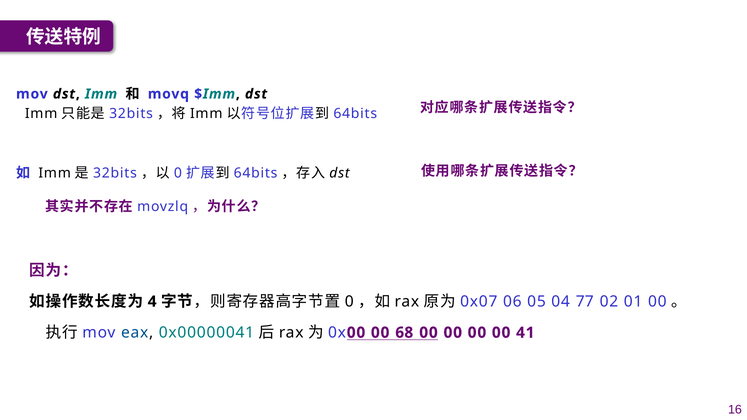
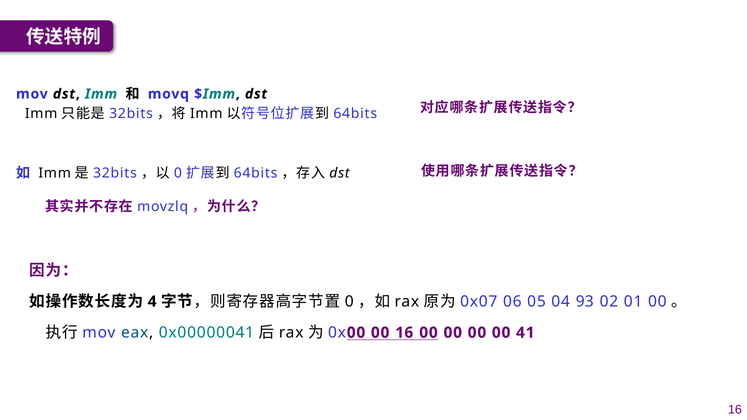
77: 77 -> 93
00 68: 68 -> 16
